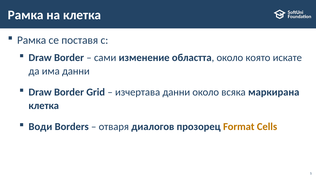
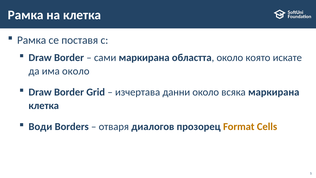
сами изменение: изменение -> маркирана
има данни: данни -> около
